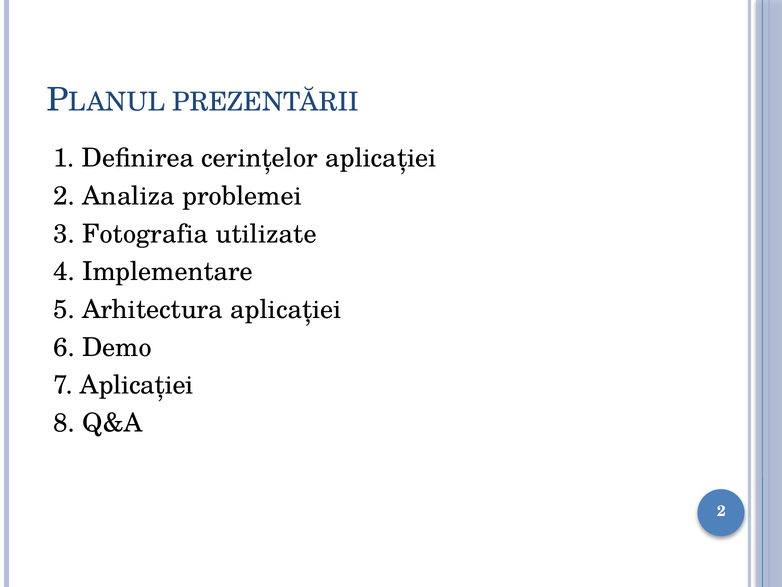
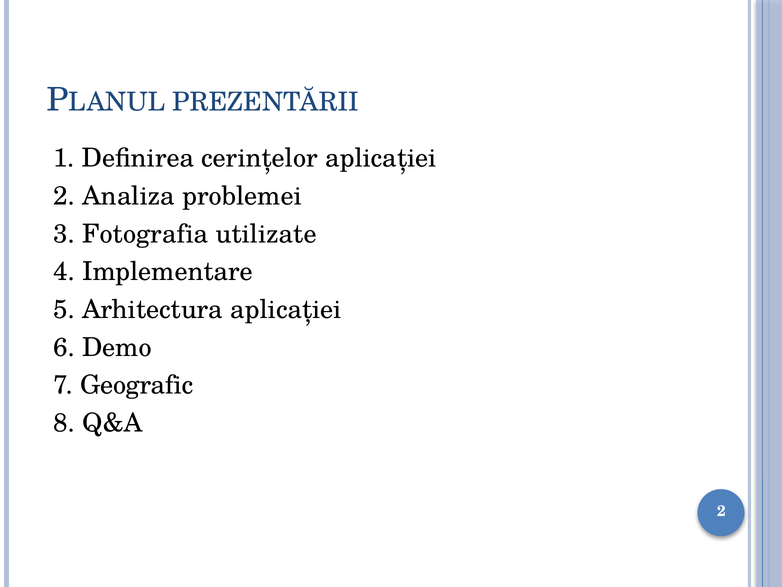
7 Aplicaţiei: Aplicaţiei -> Geografic
